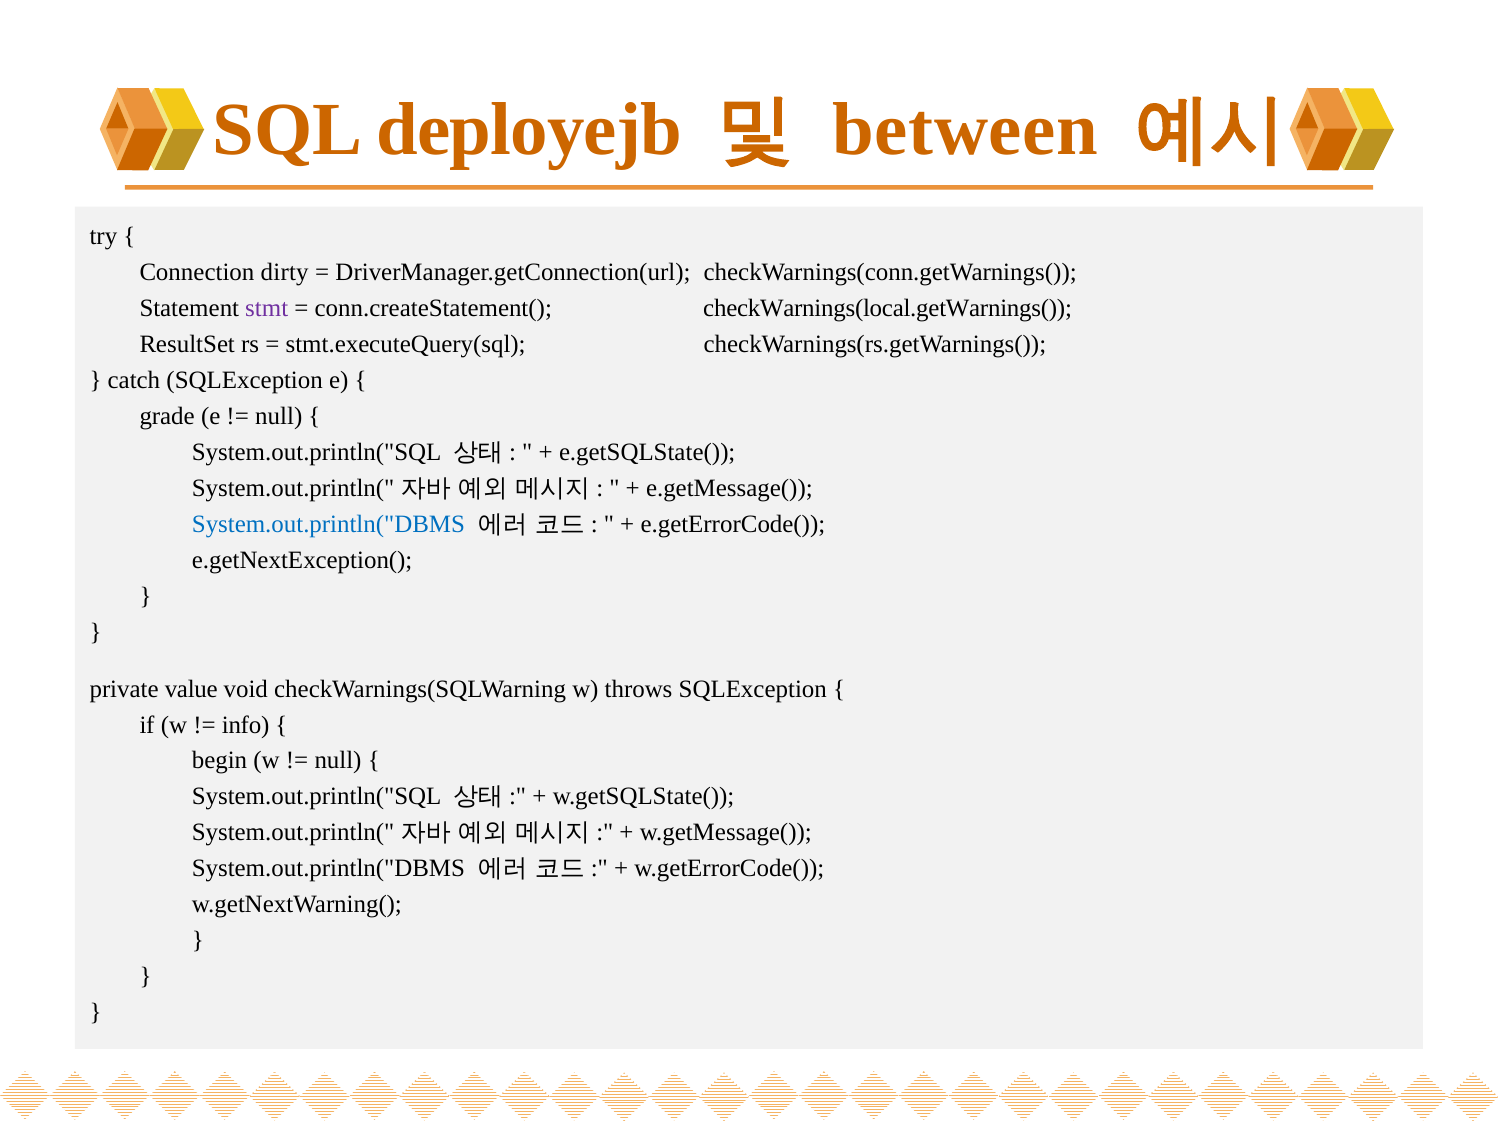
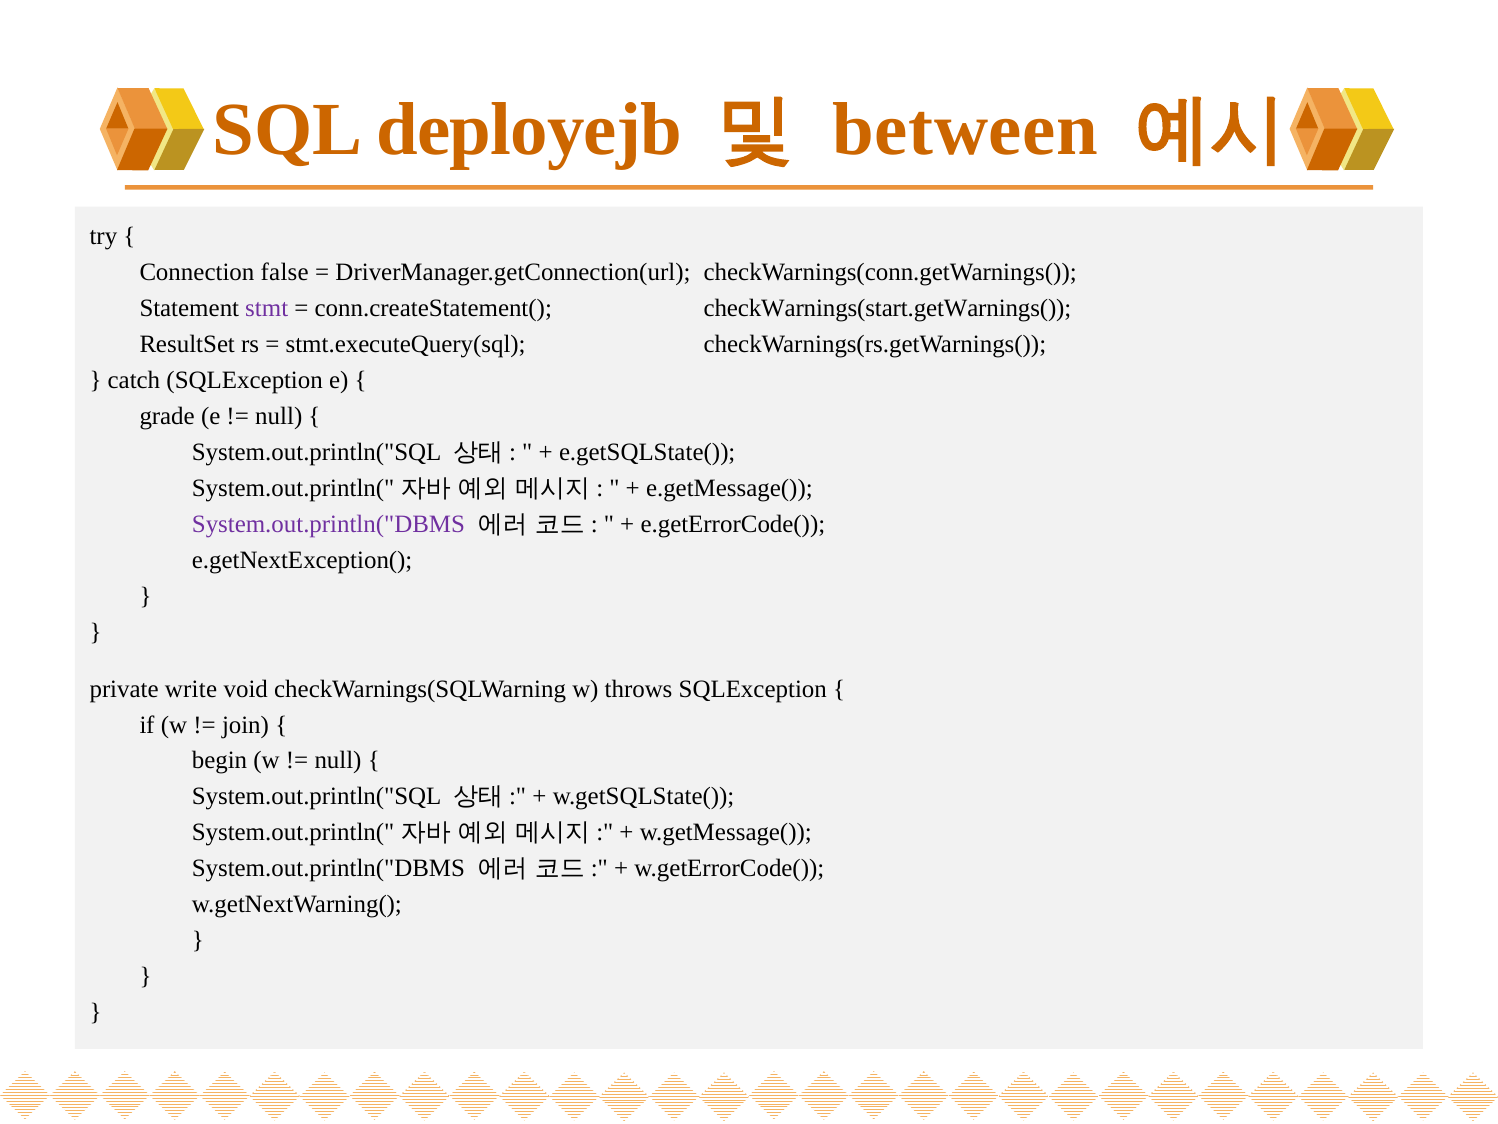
dirty: dirty -> false
checkWarnings(local.getWarnings(: checkWarnings(local.getWarnings( -> checkWarnings(start.getWarnings(
System.out.println("DBMS at (328, 524) colour: blue -> purple
value: value -> write
info: info -> join
